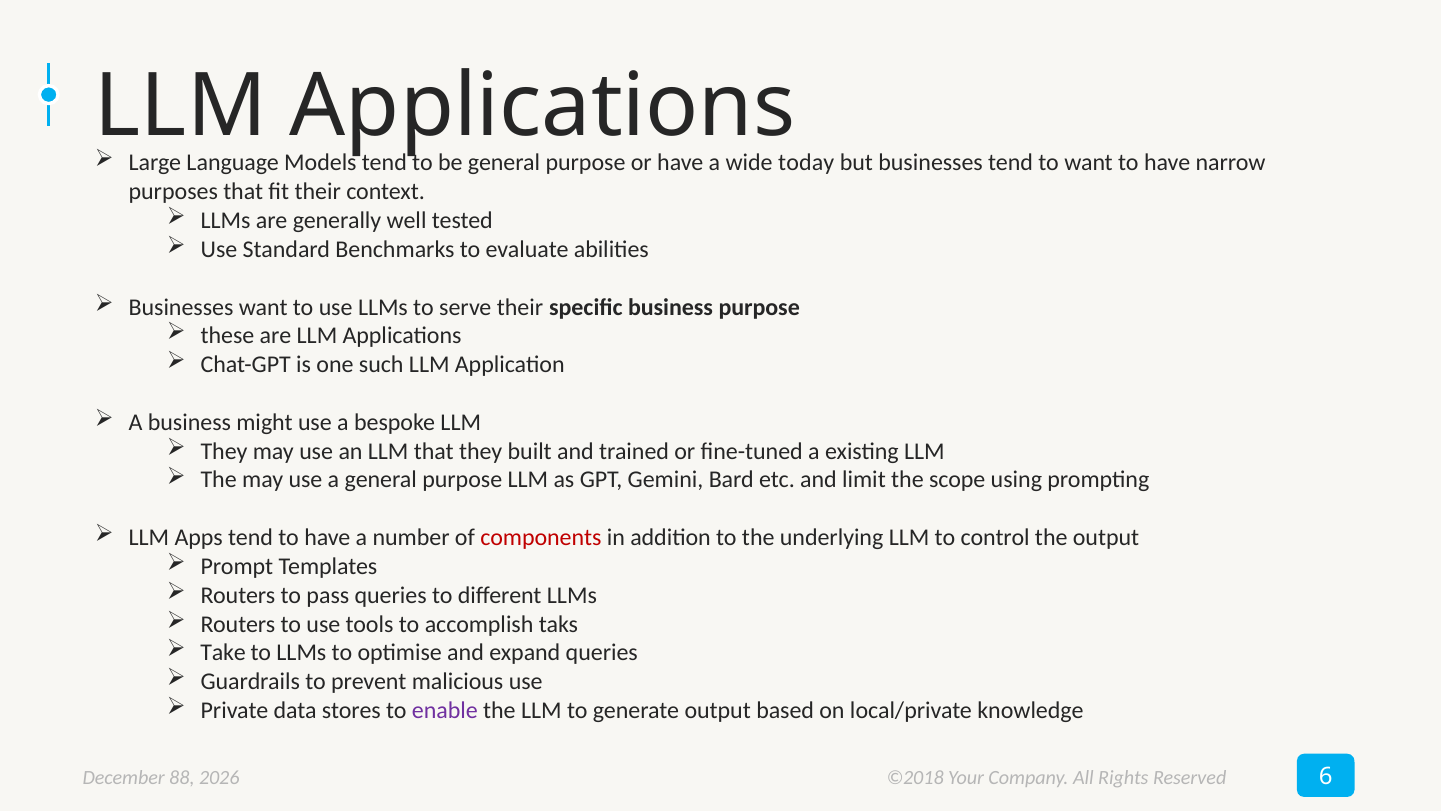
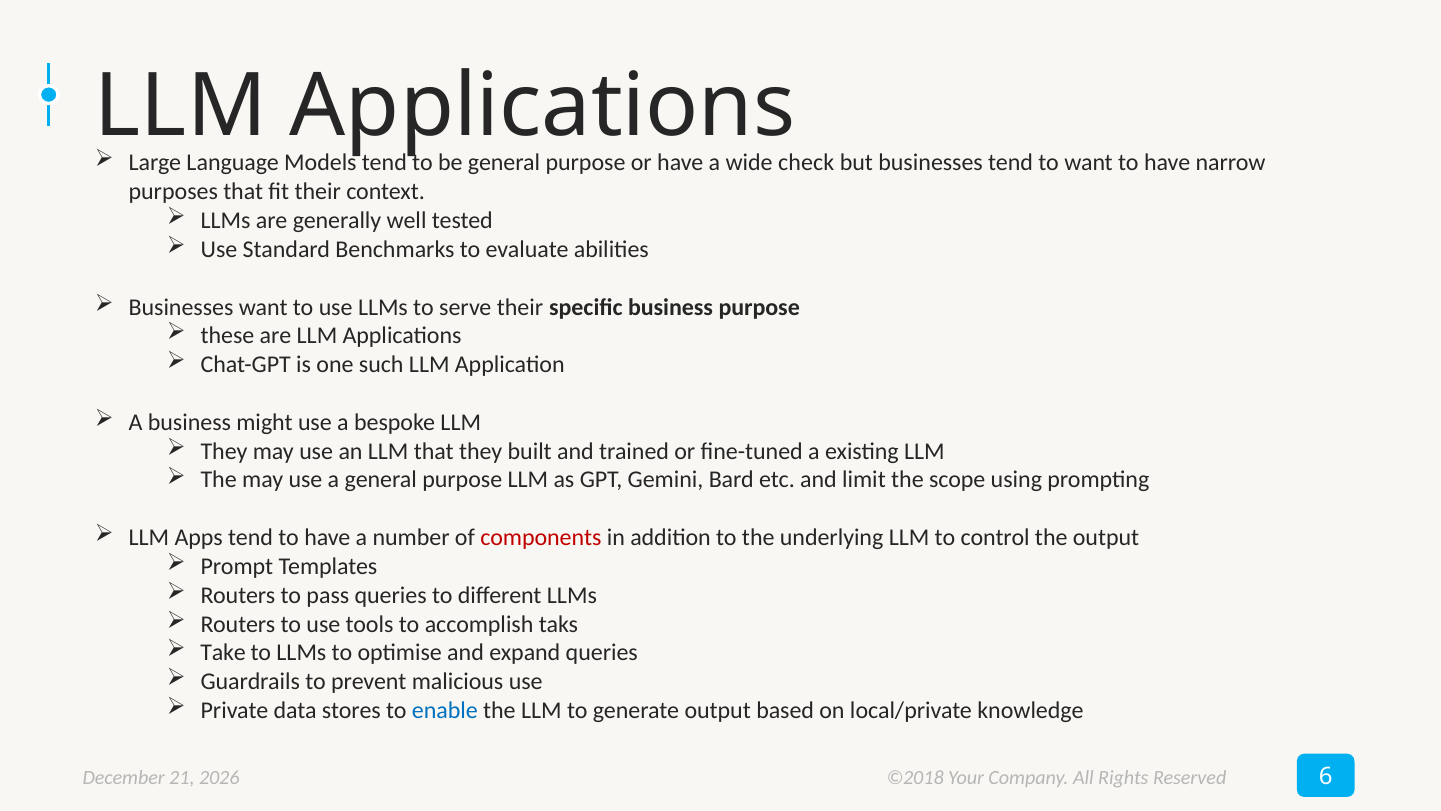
today: today -> check
enable colour: purple -> blue
88: 88 -> 21
